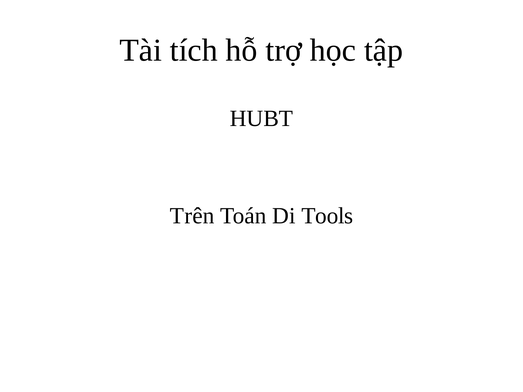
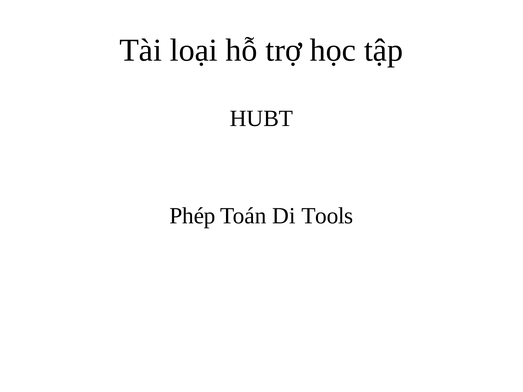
tích: tích -> loại
Trên: Trên -> Phép
